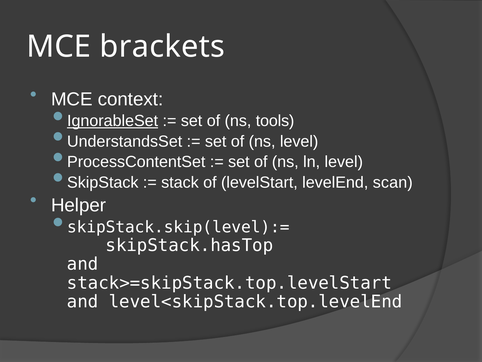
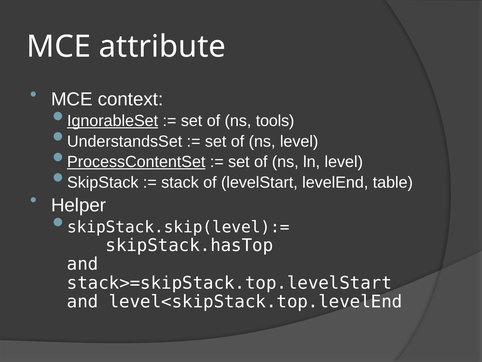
brackets: brackets -> attribute
ProcessContentSet underline: none -> present
scan: scan -> table
